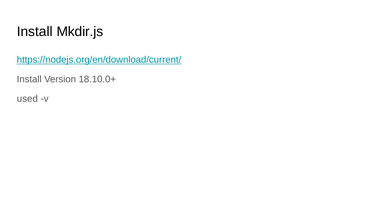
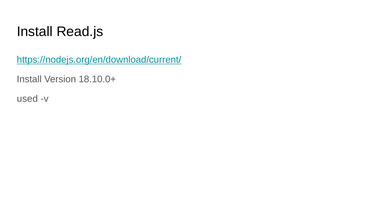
Mkdir.js: Mkdir.js -> Read.js
